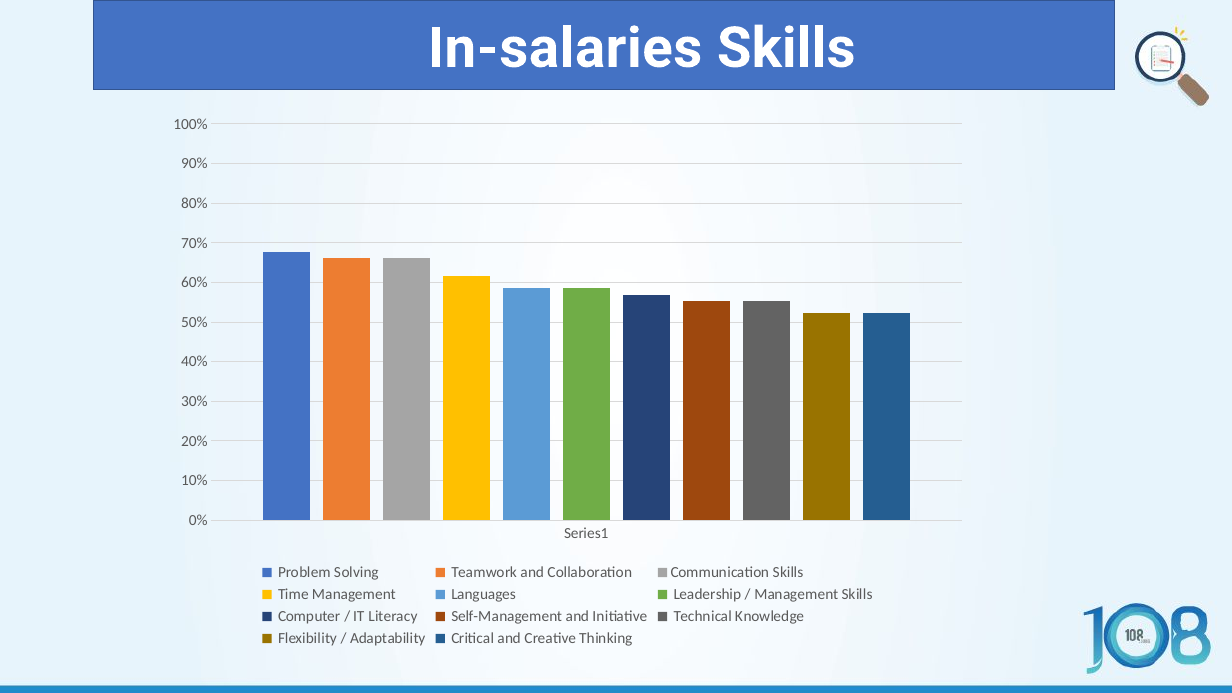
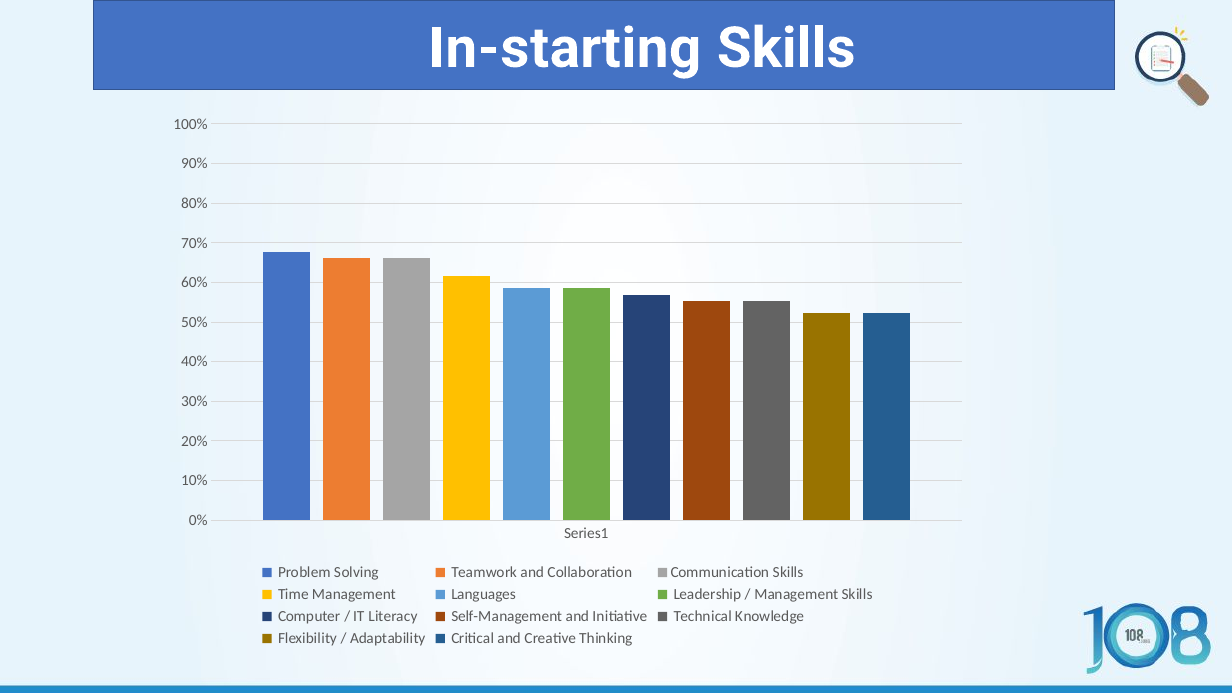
In-salaries: In-salaries -> In-starting
